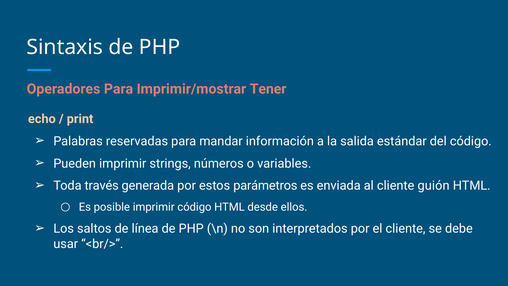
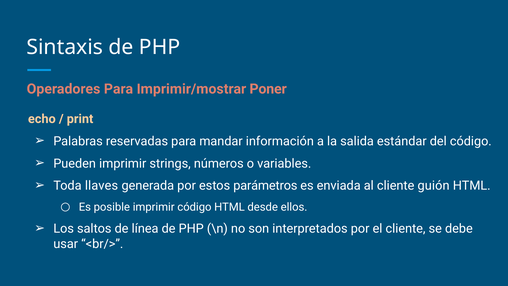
Tener: Tener -> Poner
través: través -> llaves
